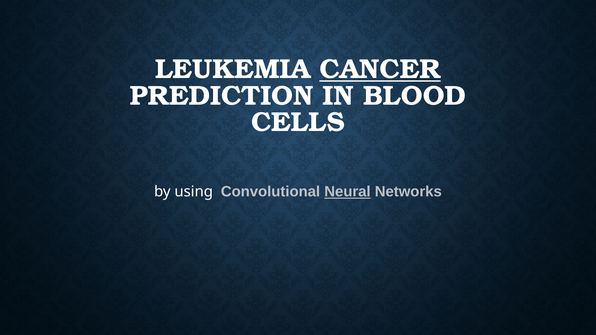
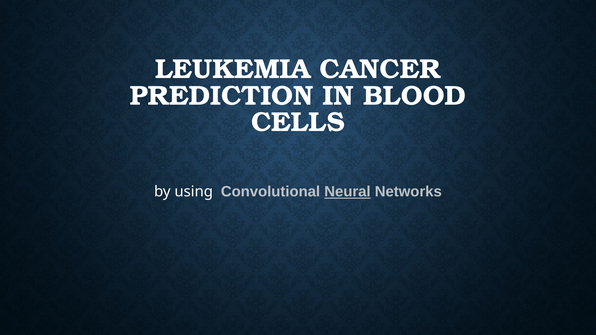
CANCER underline: present -> none
